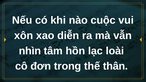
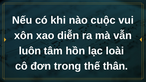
nhìn: nhìn -> luôn
